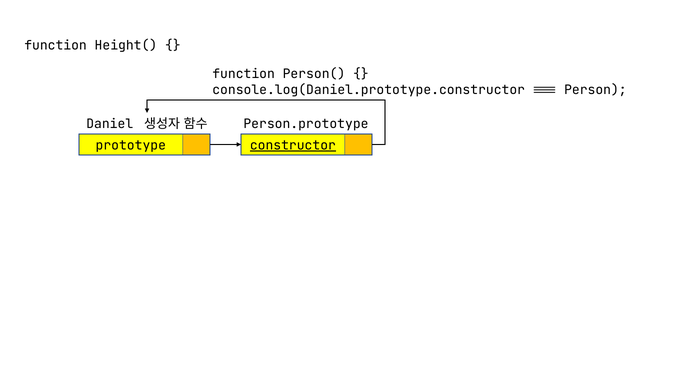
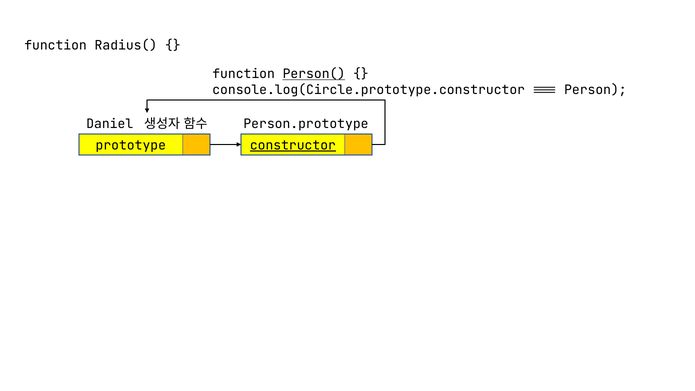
Height(: Height( -> Radius(
Person( underline: none -> present
console.log(Daniel.prototype.constructor: console.log(Daniel.prototype.constructor -> console.log(Circle.prototype.constructor
